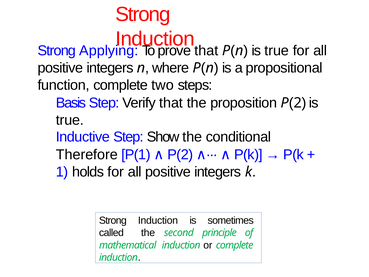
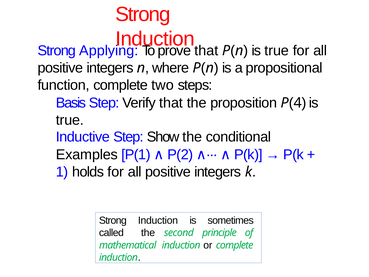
2: 2 -> 4
Therefore: Therefore -> Examples
